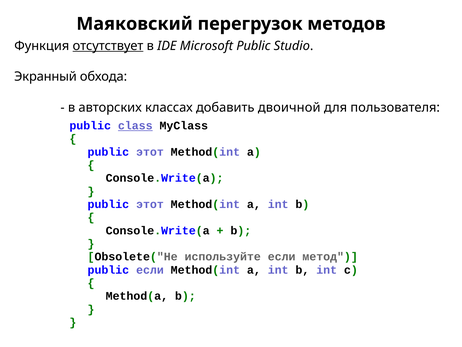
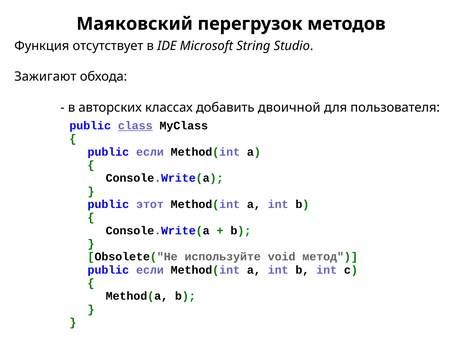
отсутствует underline: present -> none
Microsoft Public: Public -> String
Экранный: Экранный -> Зажигают
этот at (150, 152): этот -> если
используйте если: если -> void
